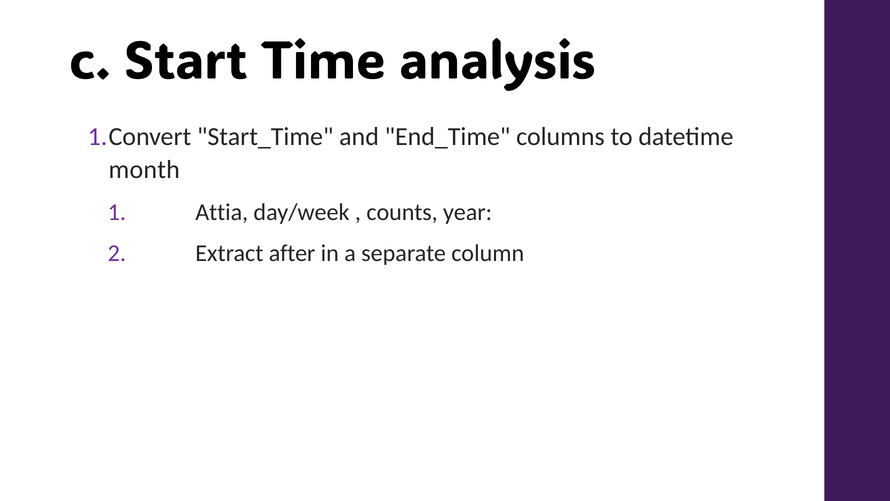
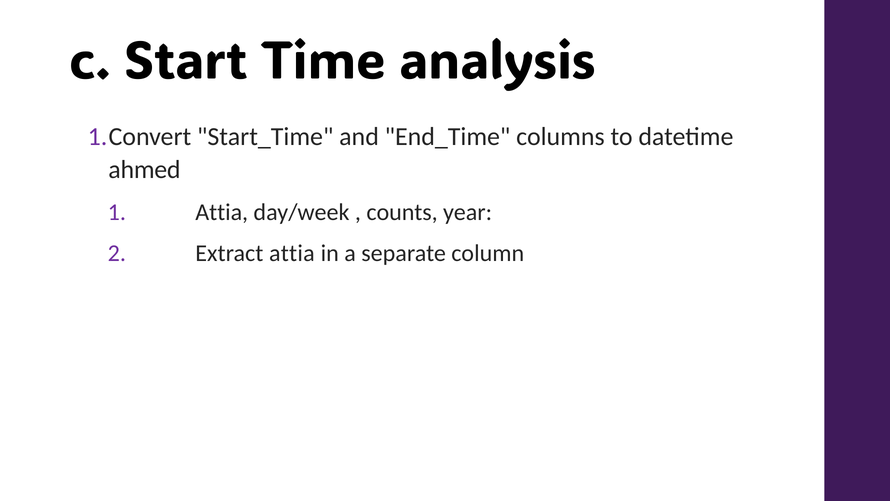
month: month -> ahmed
Extract after: after -> attia
